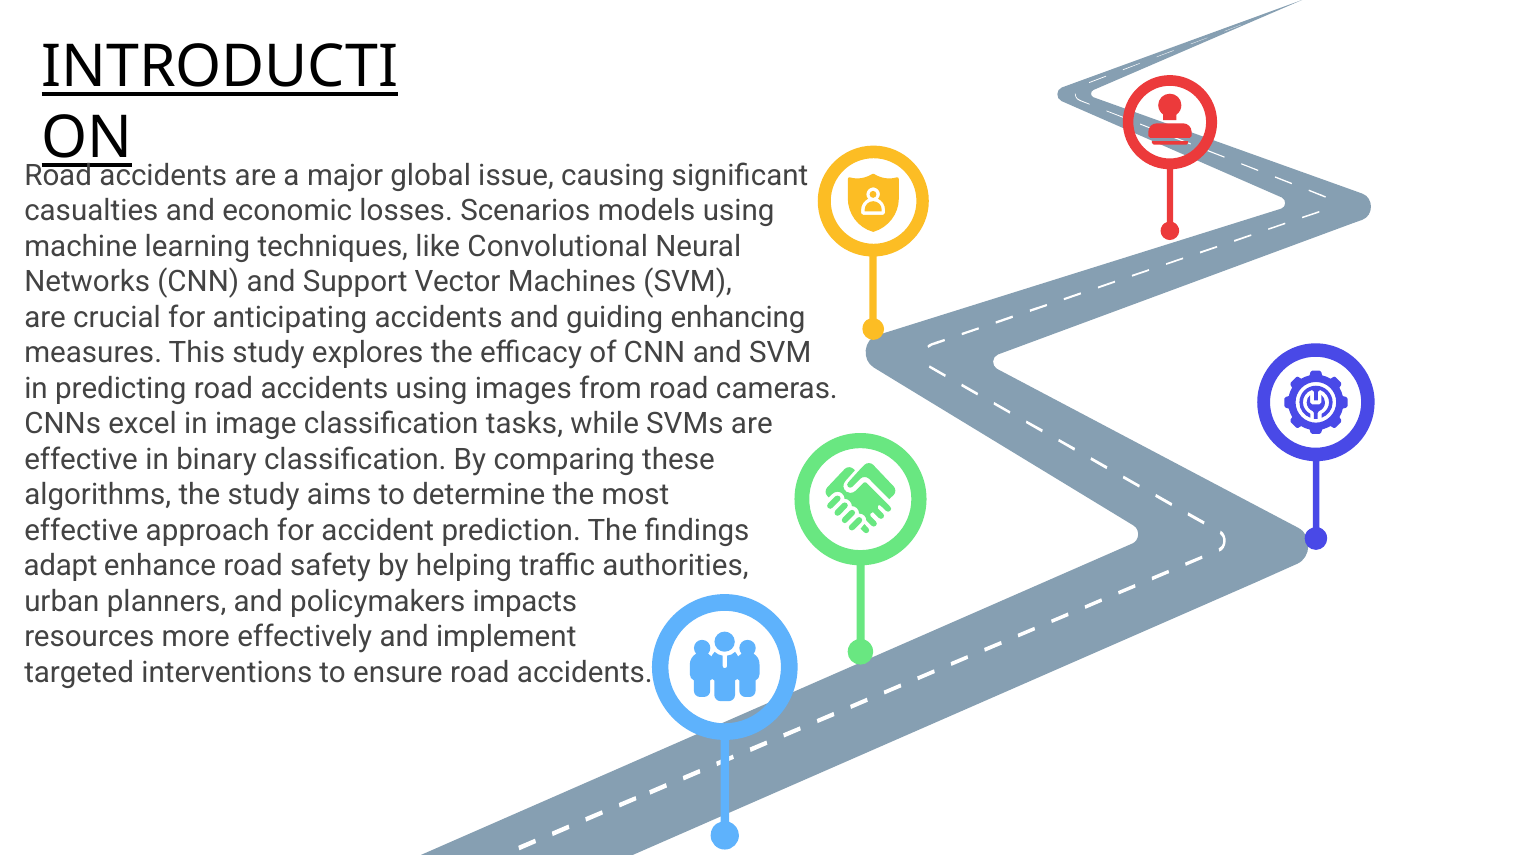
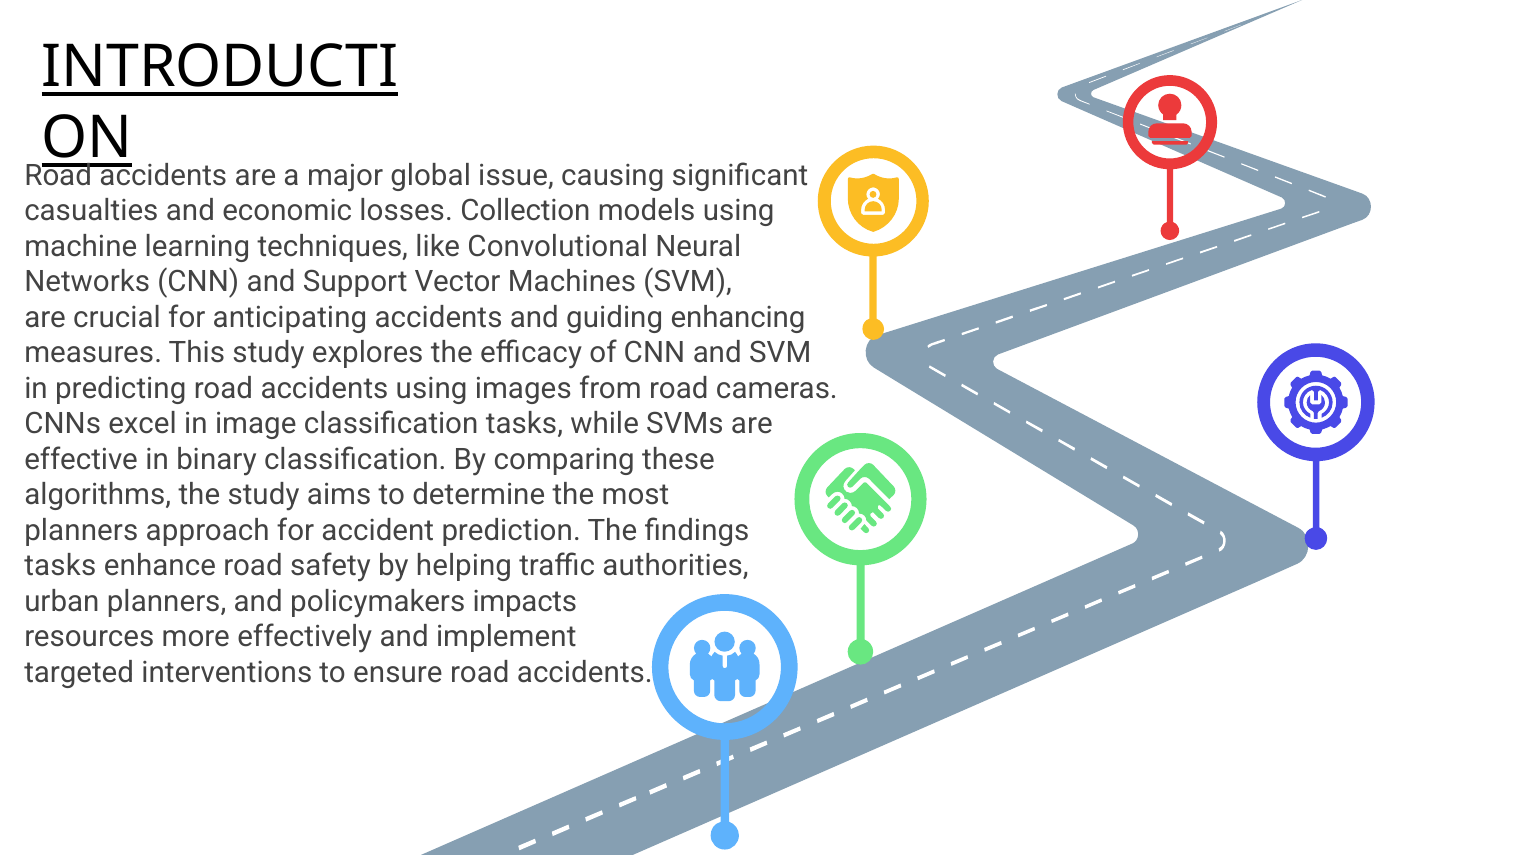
Scenarios: Scenarios -> Collection
effective at (81, 530): effective -> planners
adapt at (61, 566): adapt -> tasks
